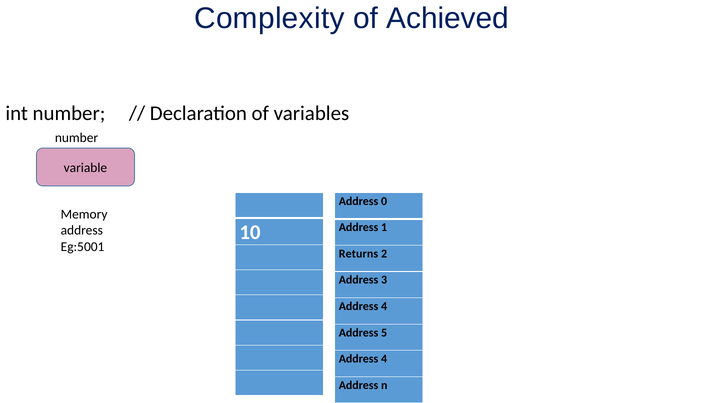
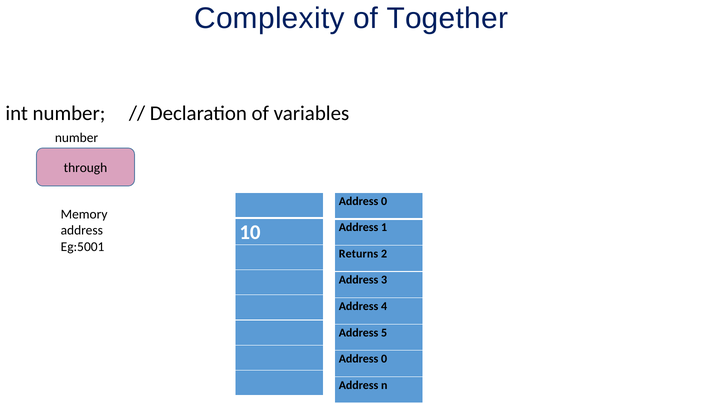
Achieved: Achieved -> Together
variable: variable -> through
4 at (384, 359): 4 -> 0
